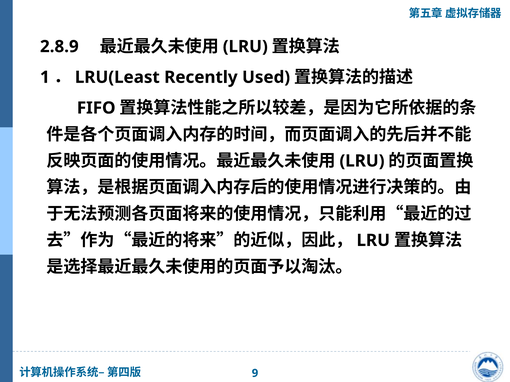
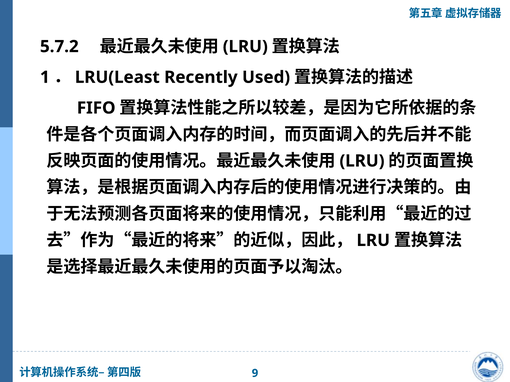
2.8.9: 2.8.9 -> 5.7.2
